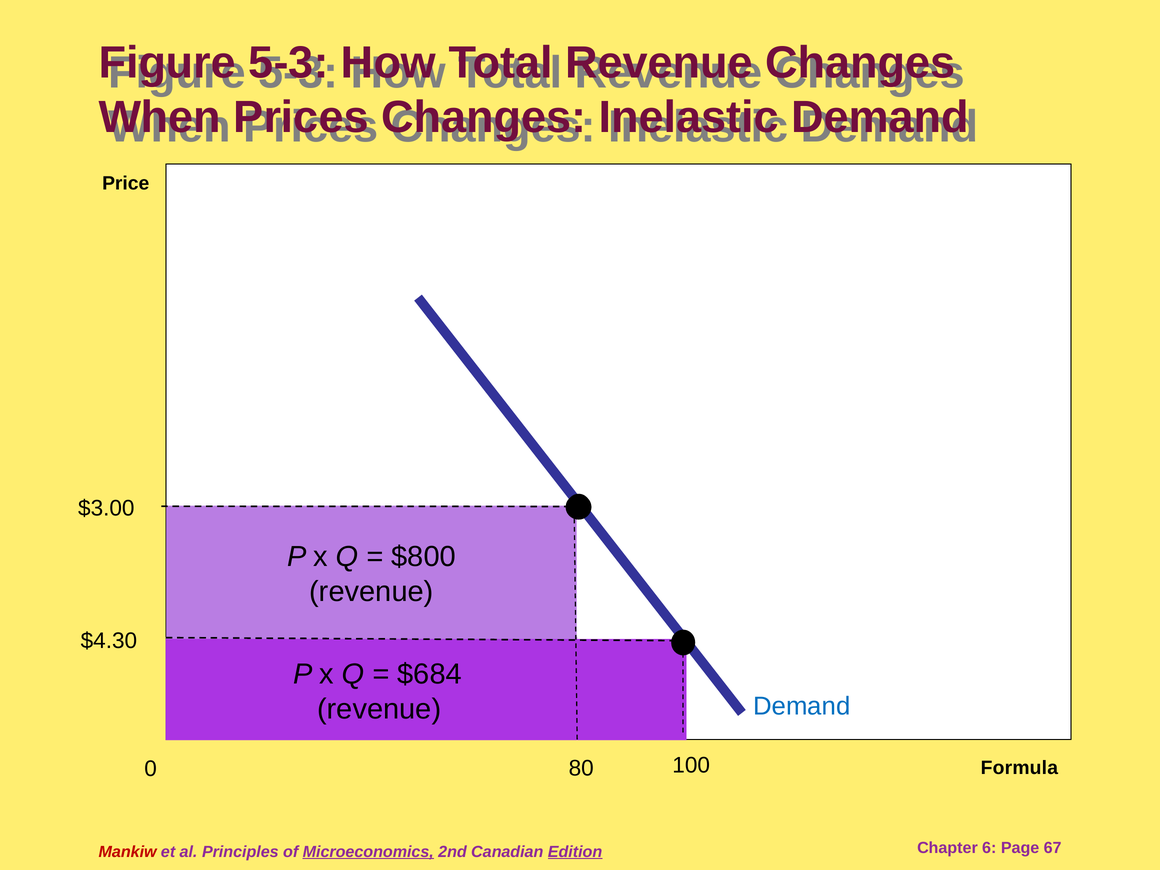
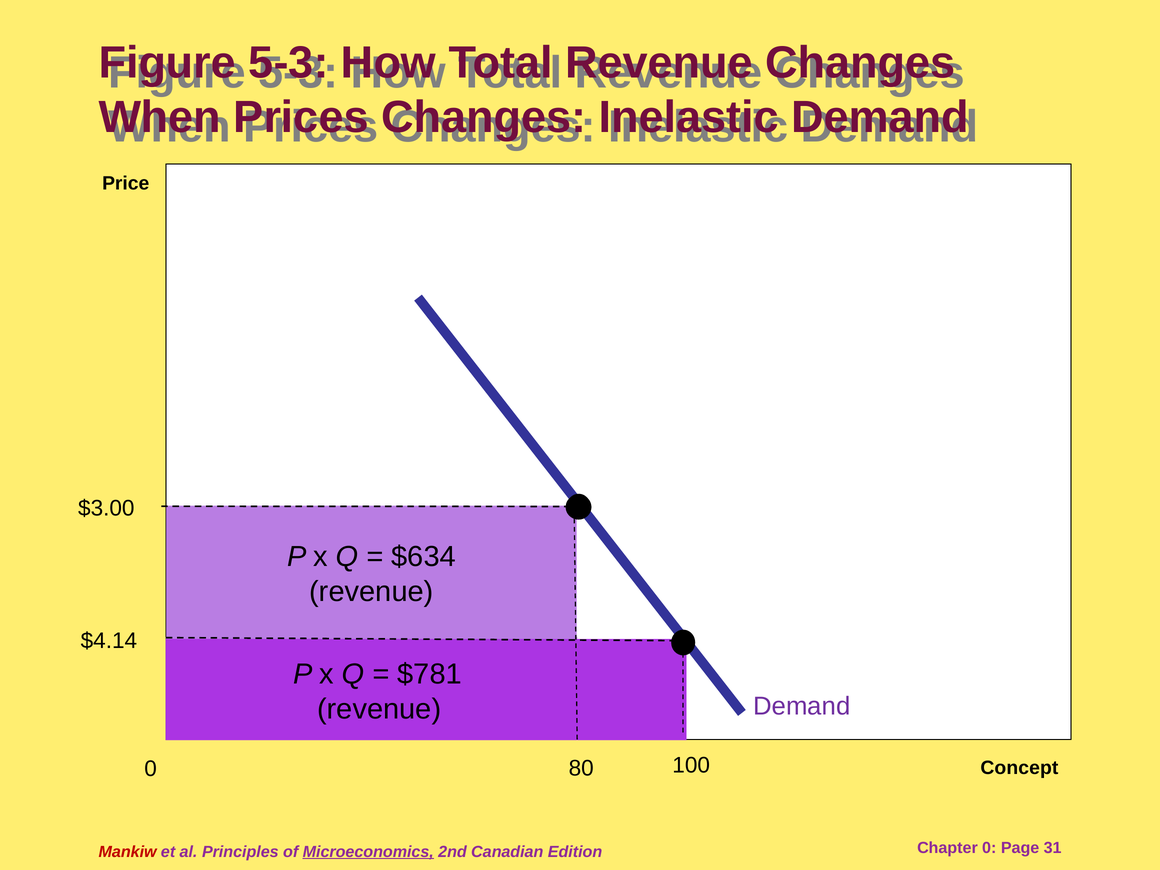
$800: $800 -> $634
$4.30: $4.30 -> $4.14
$684: $684 -> $781
Demand at (802, 706) colour: blue -> purple
Formula: Formula -> Concept
Edition underline: present -> none
Chapter 6: 6 -> 0
67: 67 -> 31
